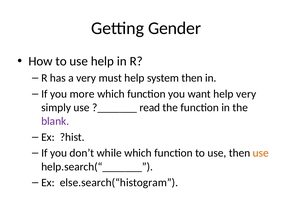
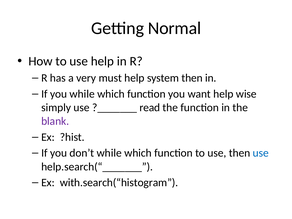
Gender: Gender -> Normal
you more: more -> while
help very: very -> wise
use at (261, 153) colour: orange -> blue
else.search(“histogram: else.search(“histogram -> with.search(“histogram
